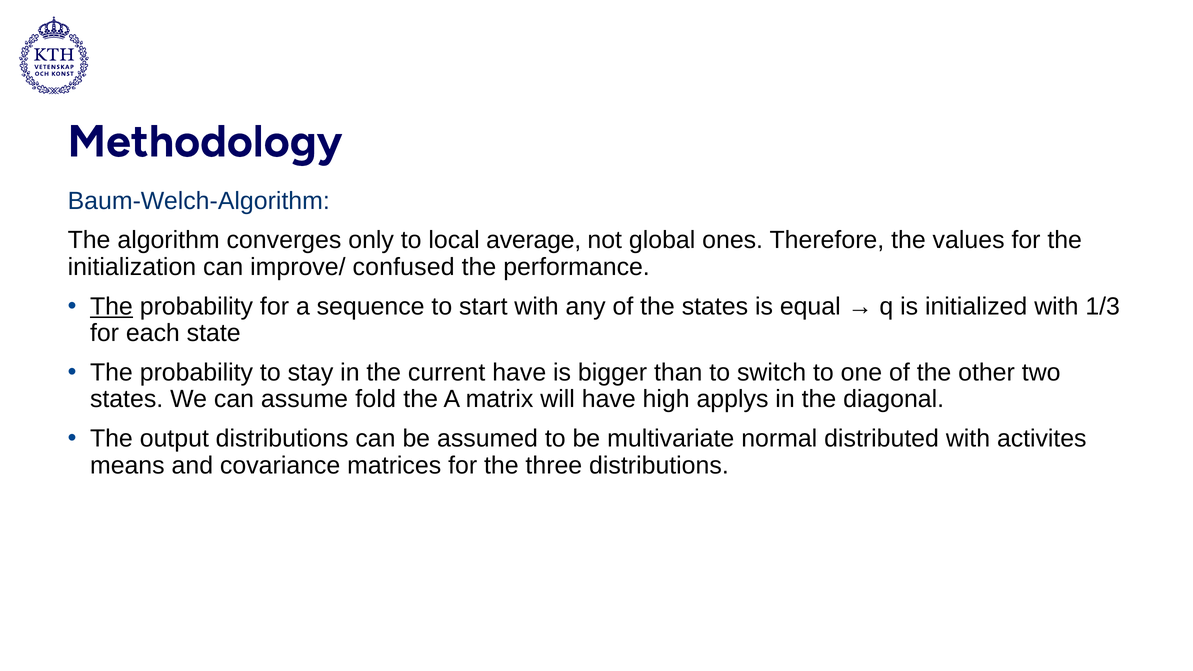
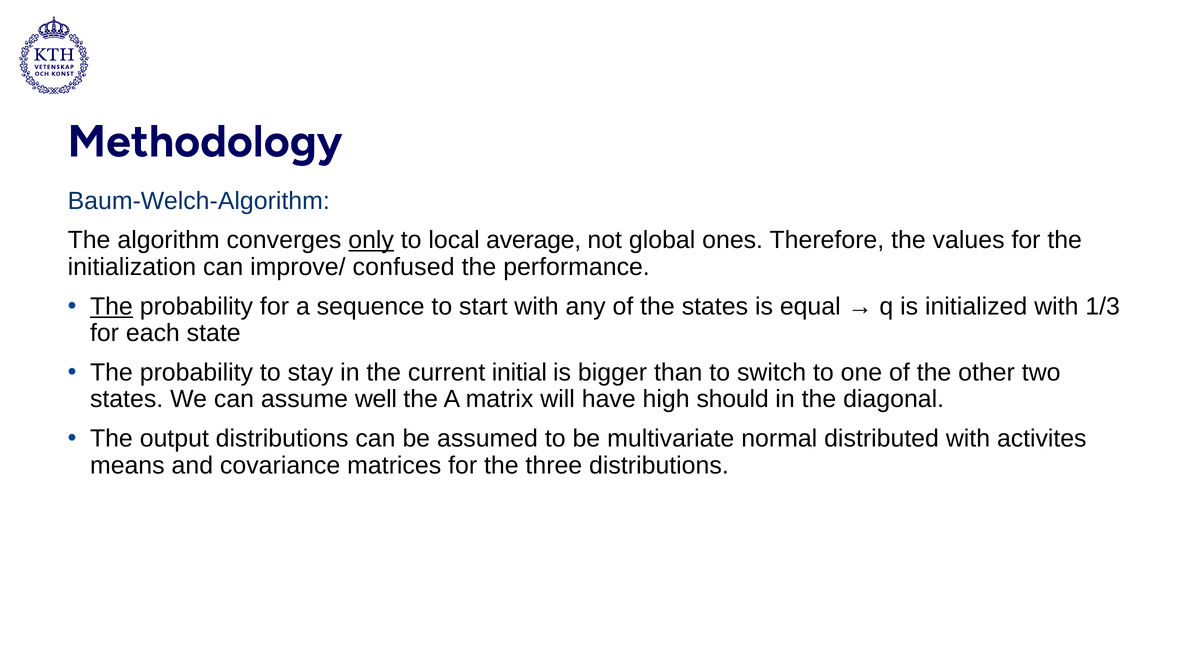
only underline: none -> present
current have: have -> initial
fold: fold -> well
applys: applys -> should
